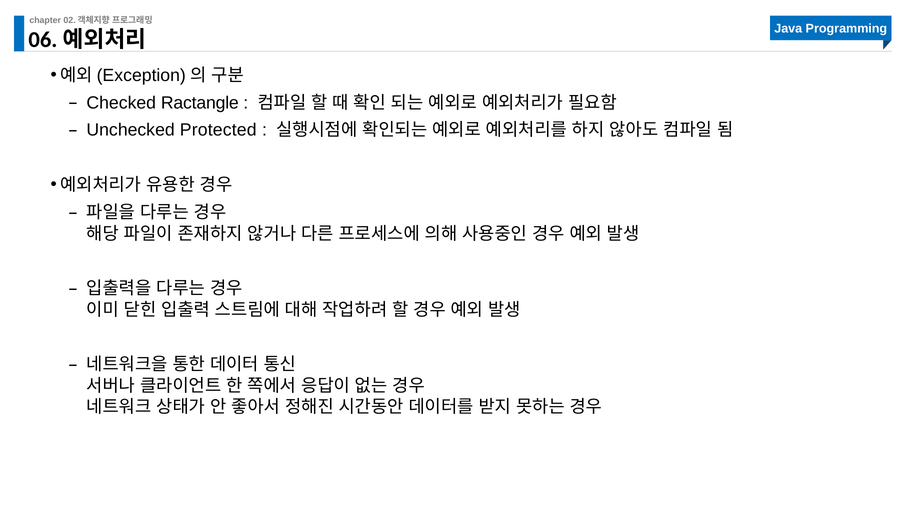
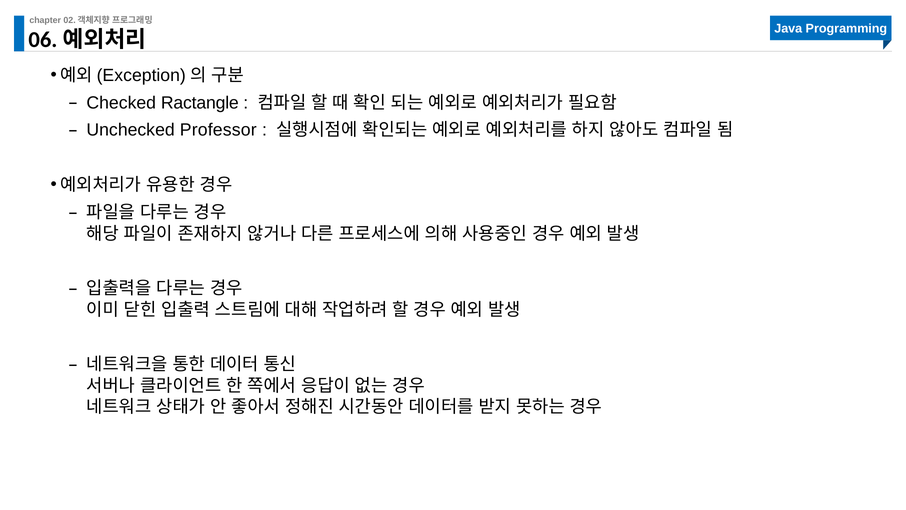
Protected: Protected -> Professor
